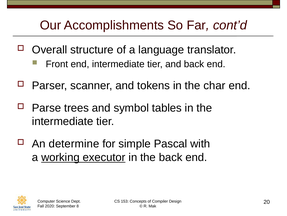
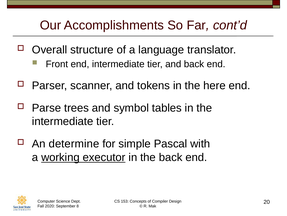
char: char -> here
